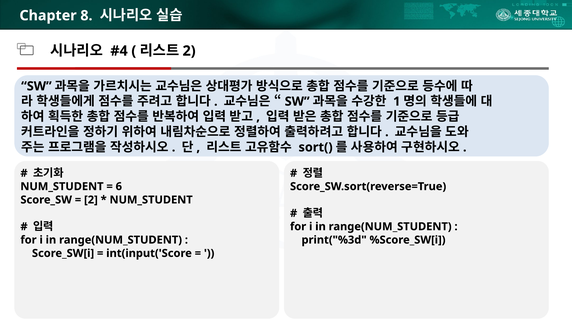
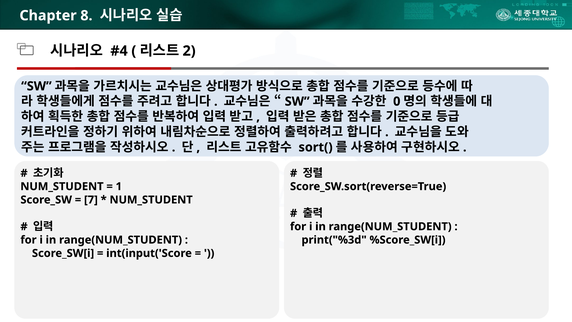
1: 1 -> 0
6: 6 -> 1
2 at (91, 200): 2 -> 7
